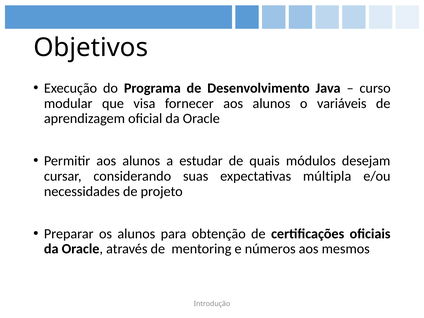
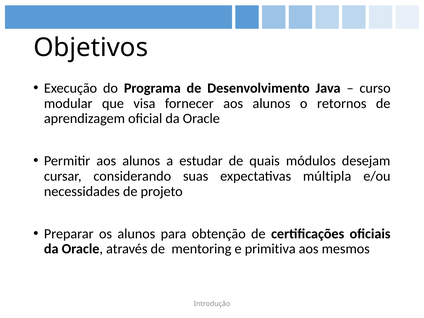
variáveis: variáveis -> retornos
números: números -> primitiva
